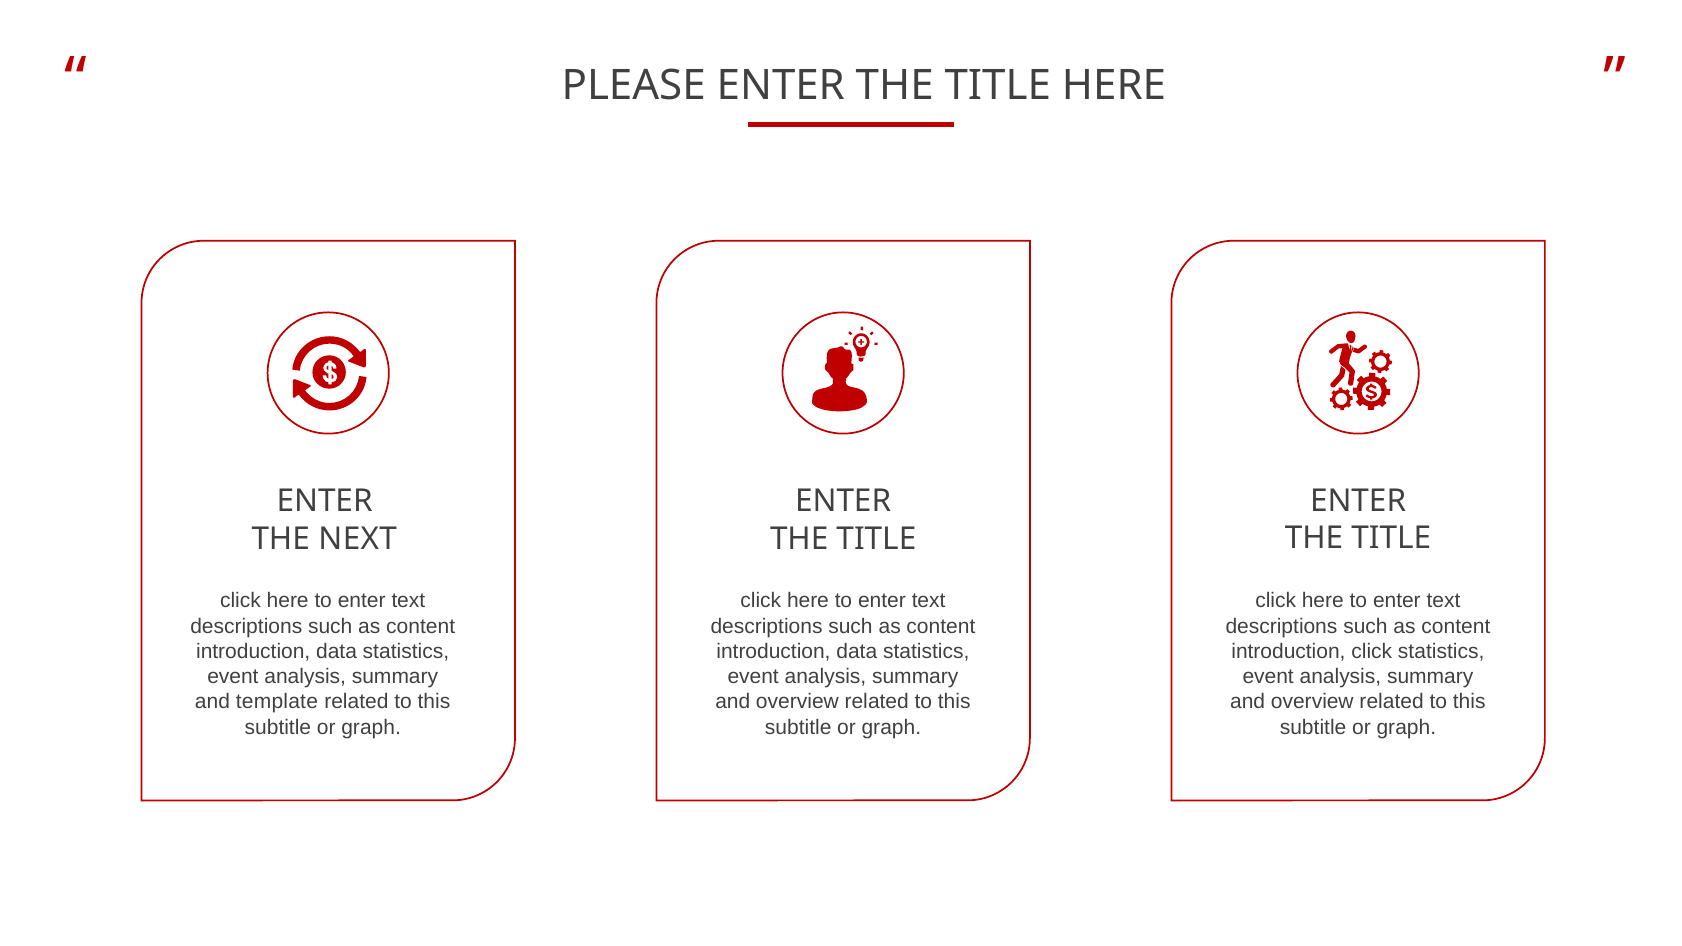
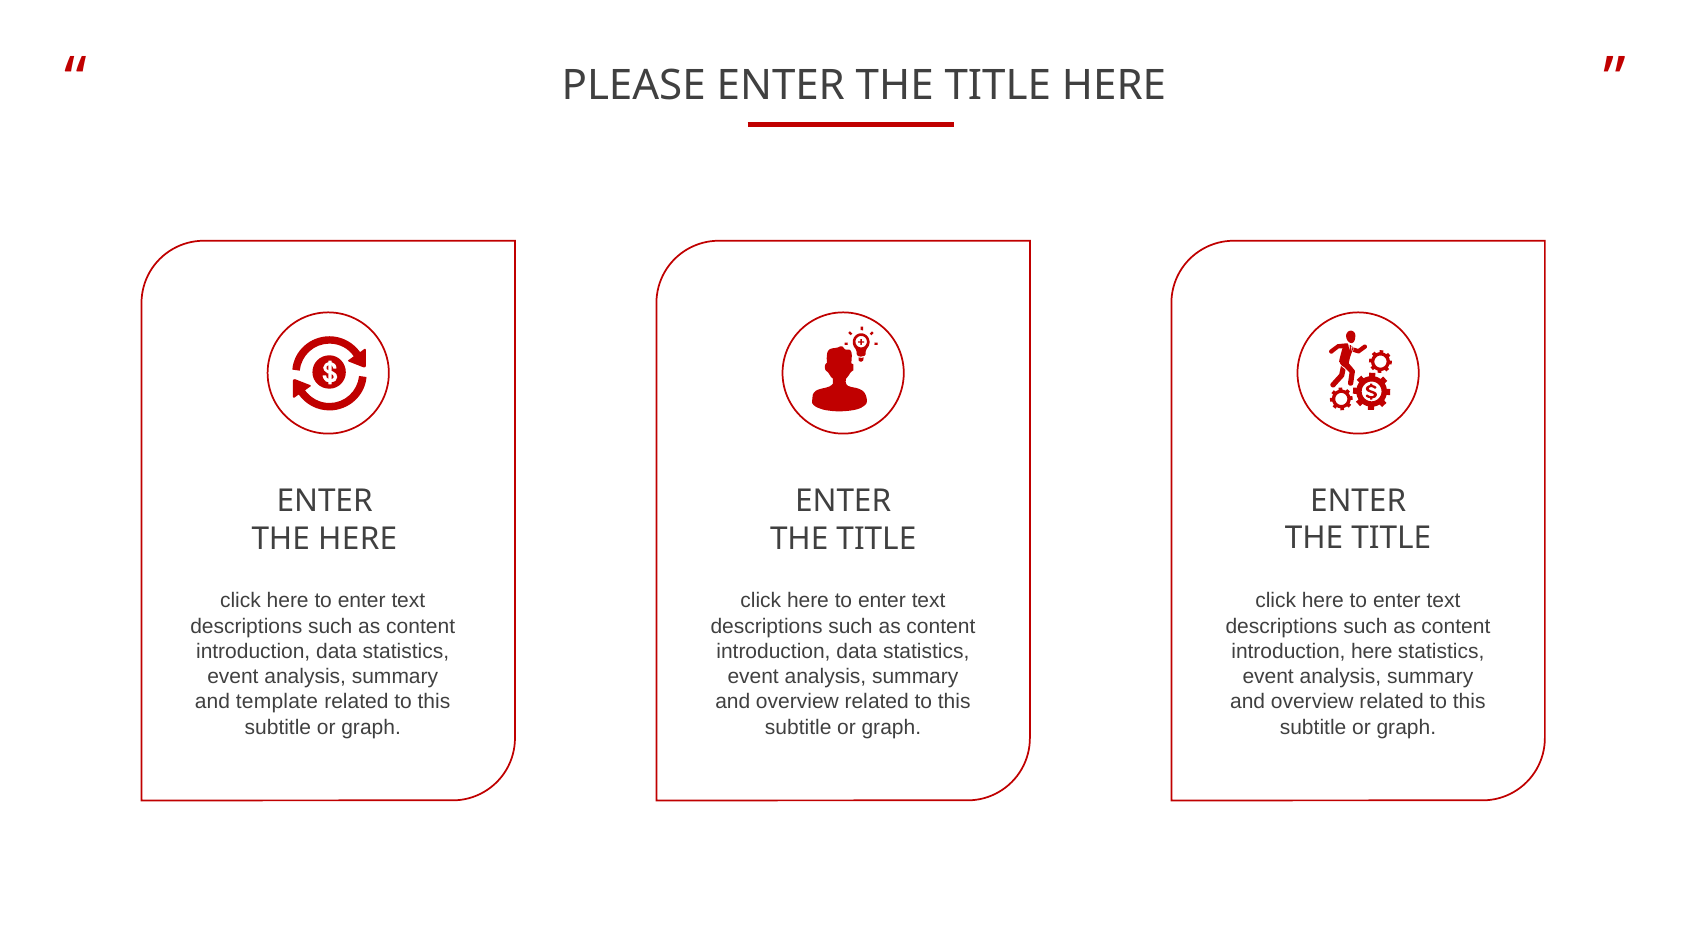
THE NEXT: NEXT -> HERE
introduction click: click -> here
